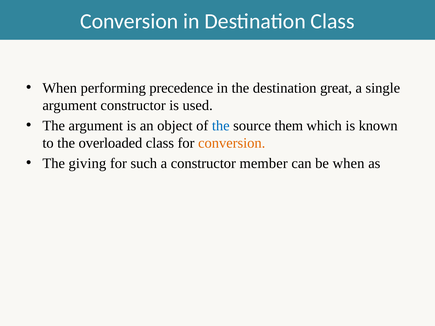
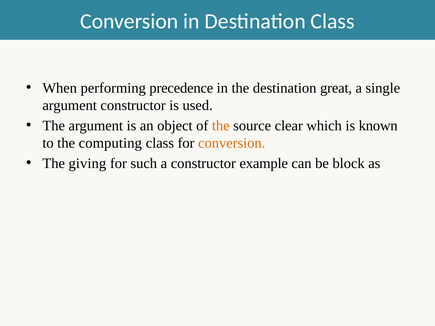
the at (221, 126) colour: blue -> orange
them: them -> clear
overloaded: overloaded -> computing
member: member -> example
be when: when -> block
